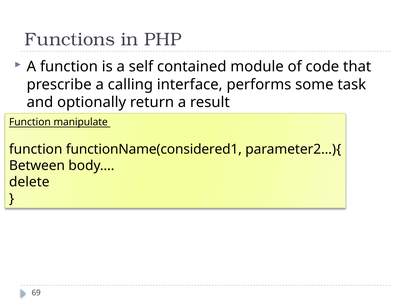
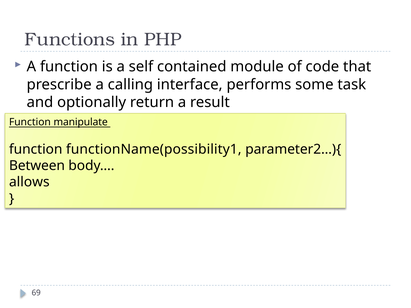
functionName(considered1: functionName(considered1 -> functionName(possibility1
delete: delete -> allows
